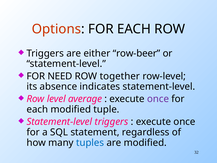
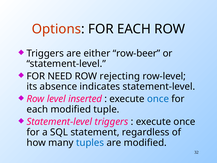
together: together -> rejecting
average: average -> inserted
once at (158, 99) colour: purple -> blue
